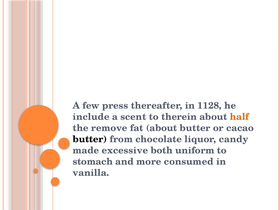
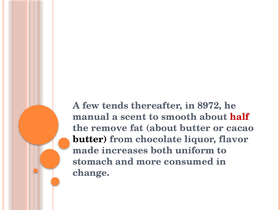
press: press -> tends
1128: 1128 -> 8972
include: include -> manual
therein: therein -> smooth
half colour: orange -> red
candy: candy -> flavor
excessive: excessive -> increases
vanilla: vanilla -> change
